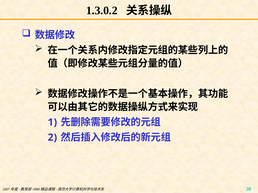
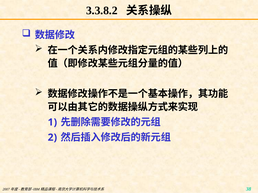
1.3.0.2: 1.3.0.2 -> 3.3.8.2
